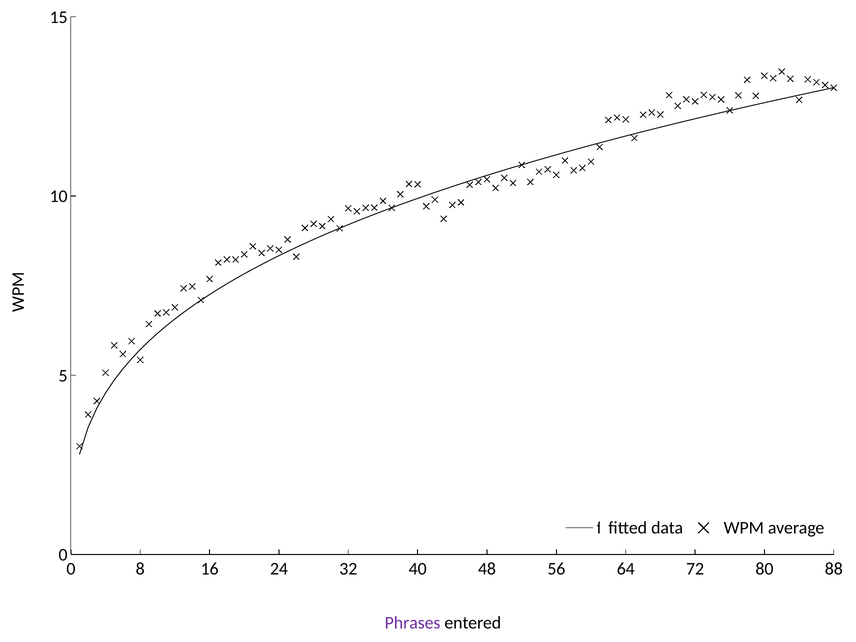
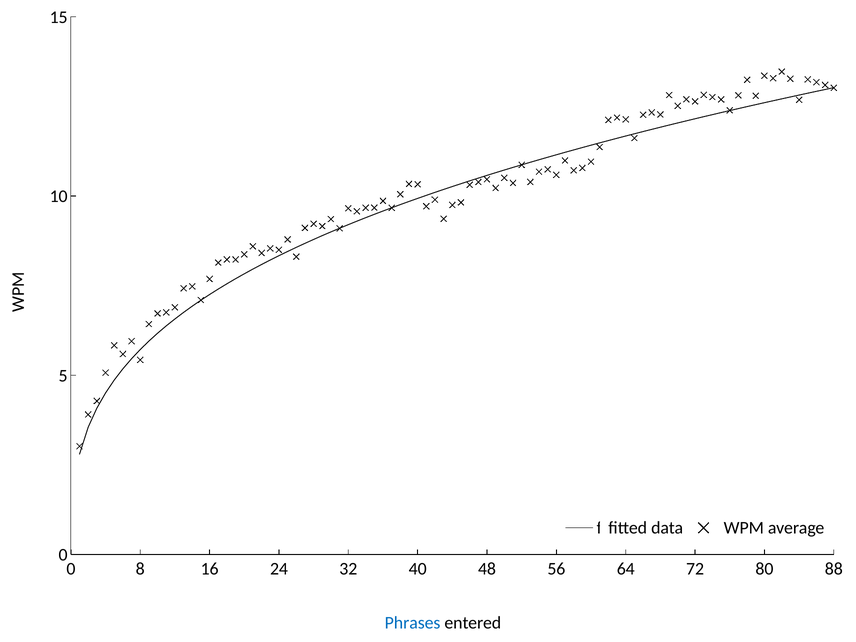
Phrases colour: purple -> blue
